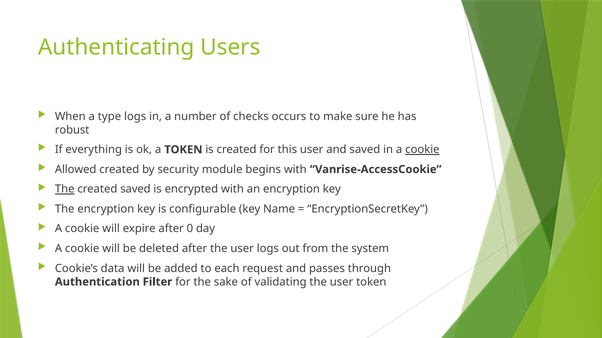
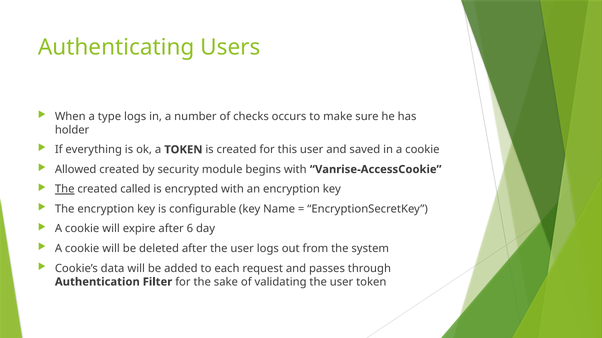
robust: robust -> holder
cookie at (422, 150) underline: present -> none
created saved: saved -> called
0: 0 -> 6
